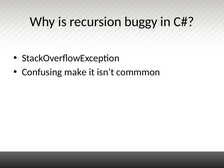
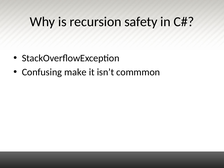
buggy: buggy -> safety
